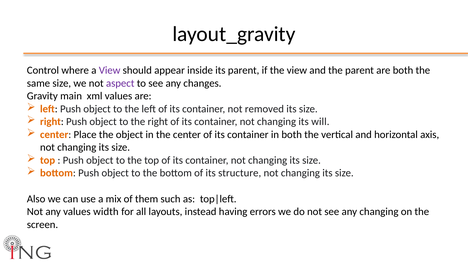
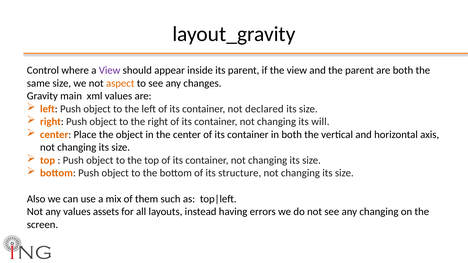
aspect colour: purple -> orange
removed: removed -> declared
width: width -> assets
